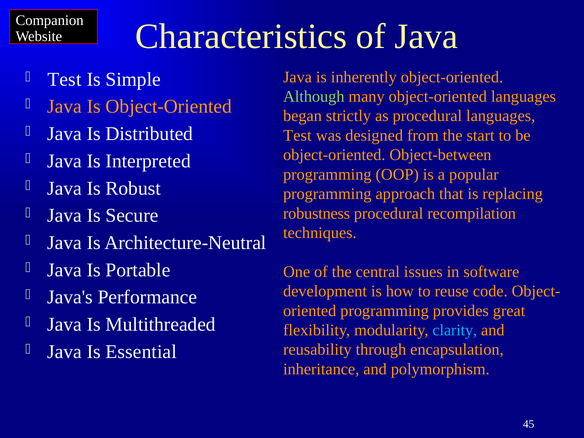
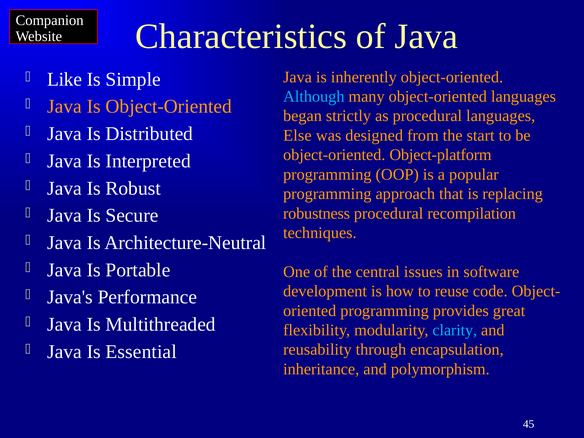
Test at (64, 79): Test -> Like
Although colour: light green -> light blue
Test at (297, 135): Test -> Else
Object-between: Object-between -> Object-platform
